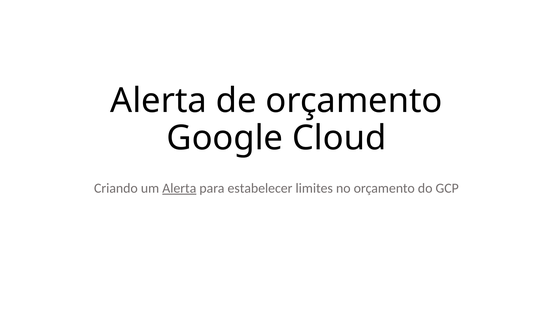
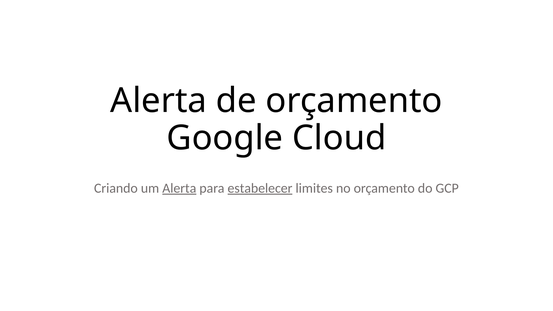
estabelecer underline: none -> present
